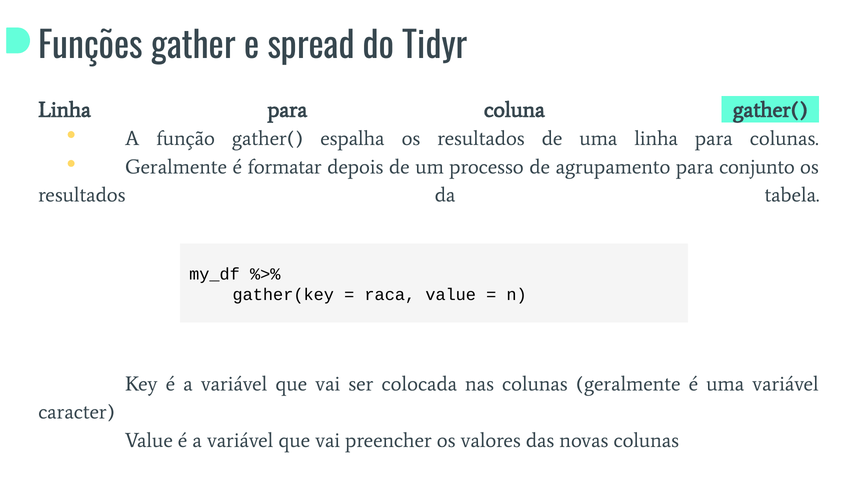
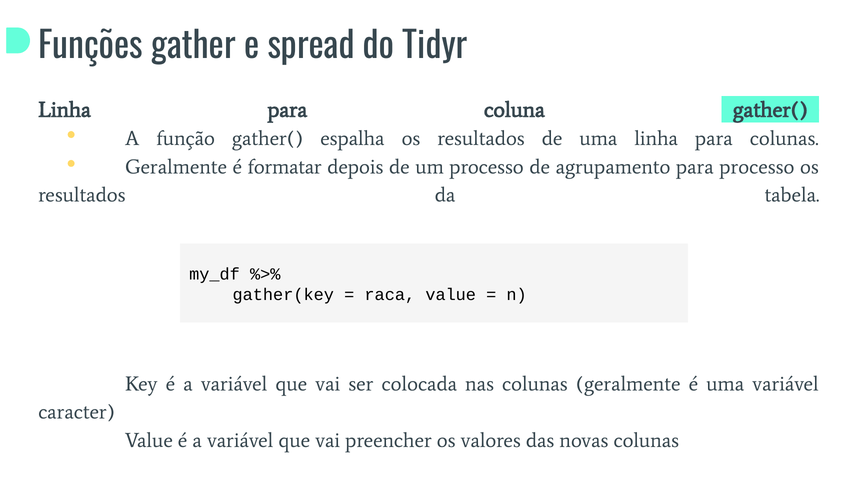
para conjunto: conjunto -> processo
